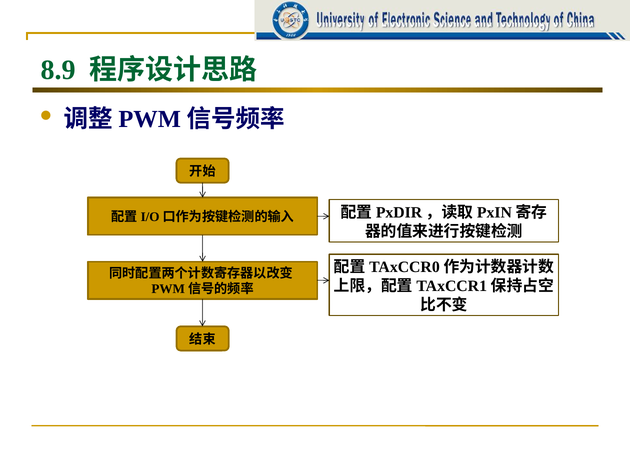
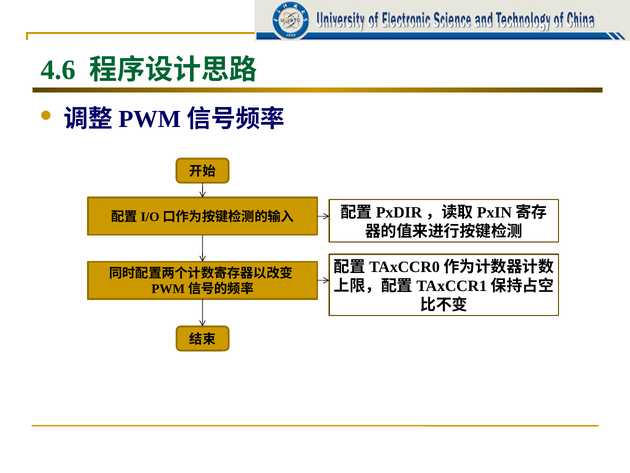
8.9: 8.9 -> 4.6
